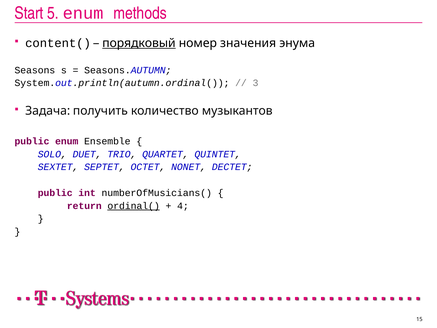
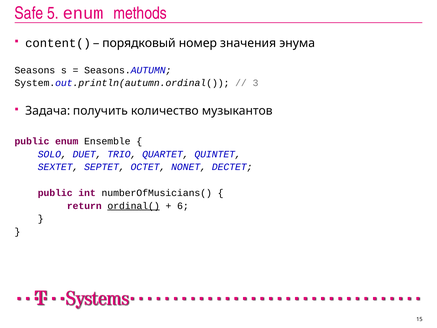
Start: Start -> Safe
порядковый underline: present -> none
4: 4 -> 6
